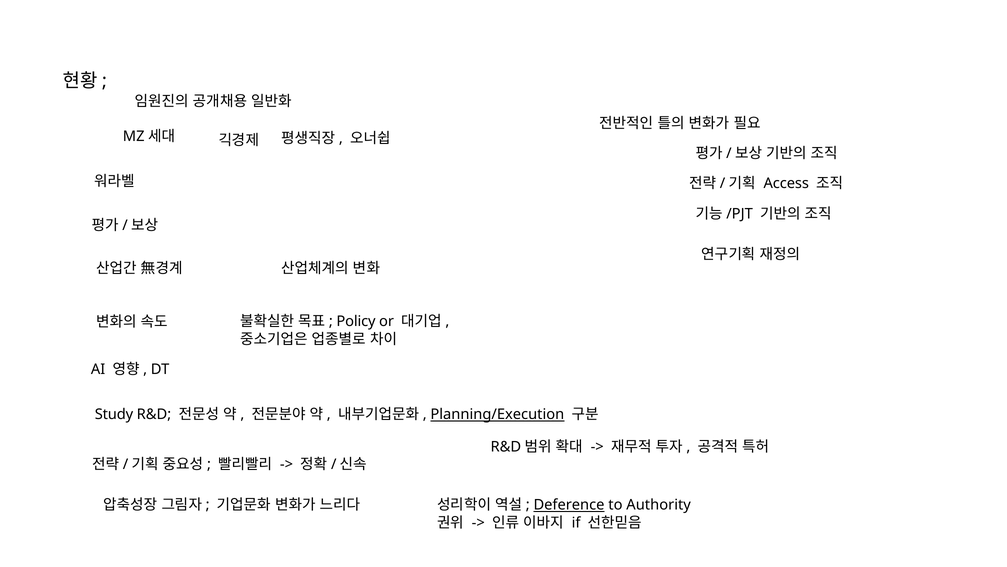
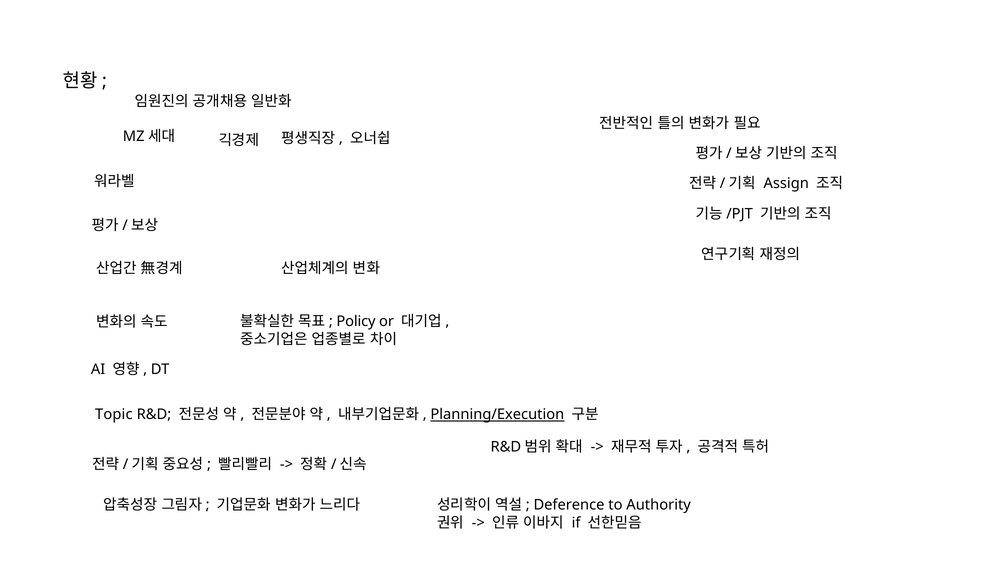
Access: Access -> Assign
Study: Study -> Topic
Deference underline: present -> none
